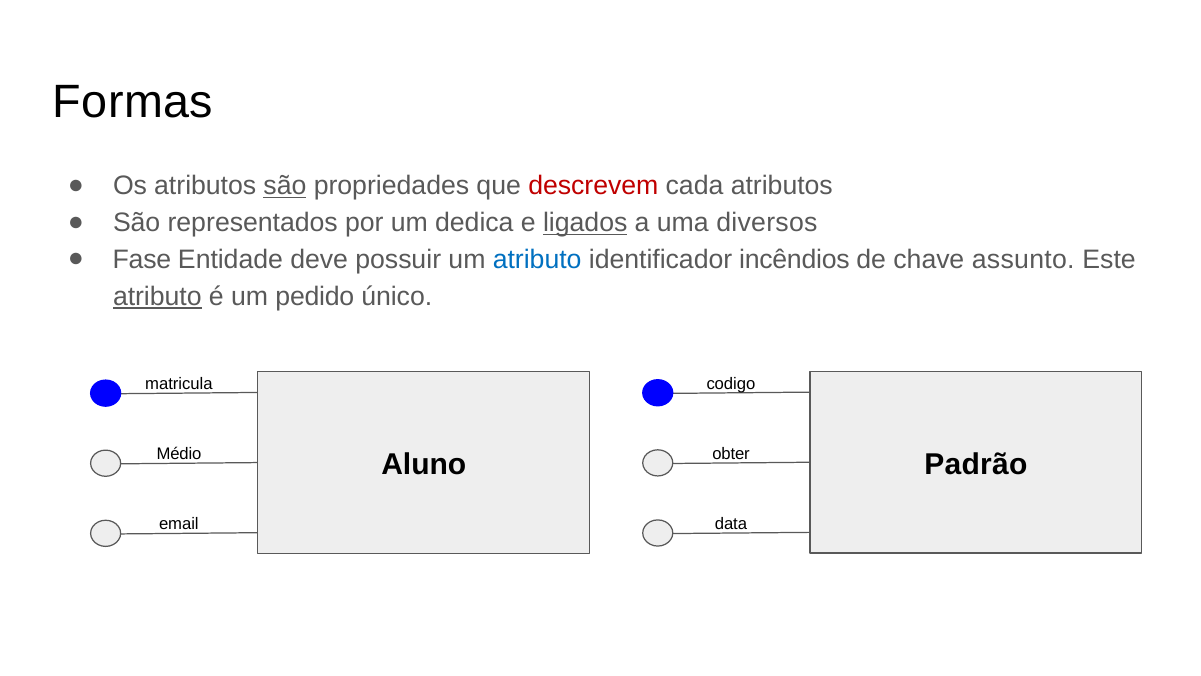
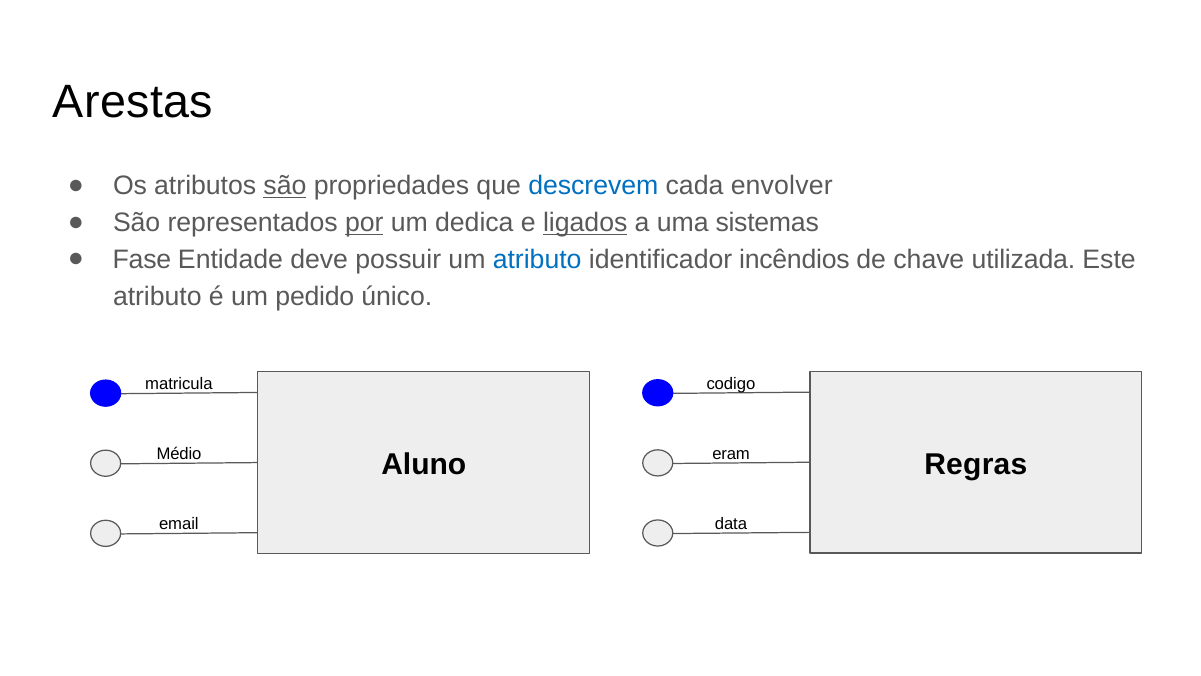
Formas: Formas -> Arestas
descrevem colour: red -> blue
cada atributos: atributos -> envolver
por underline: none -> present
diversos: diversos -> sistemas
assunto: assunto -> utilizada
atributo at (157, 296) underline: present -> none
obter: obter -> eram
Padrão: Padrão -> Regras
